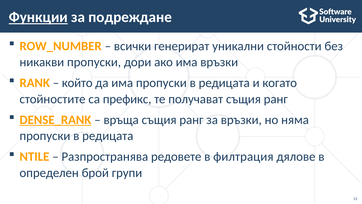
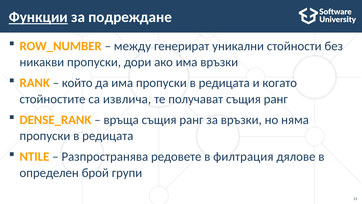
всички: всички -> между
префикс: префикс -> извлича
DENSE_RANK underline: present -> none
